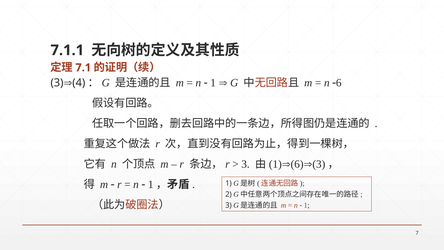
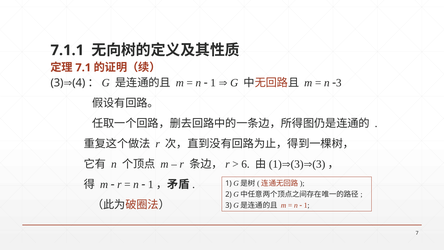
6 at (339, 83): 6 -> 3
3 at (246, 164): 3 -> 6
6 at (297, 164): 6 -> 3
